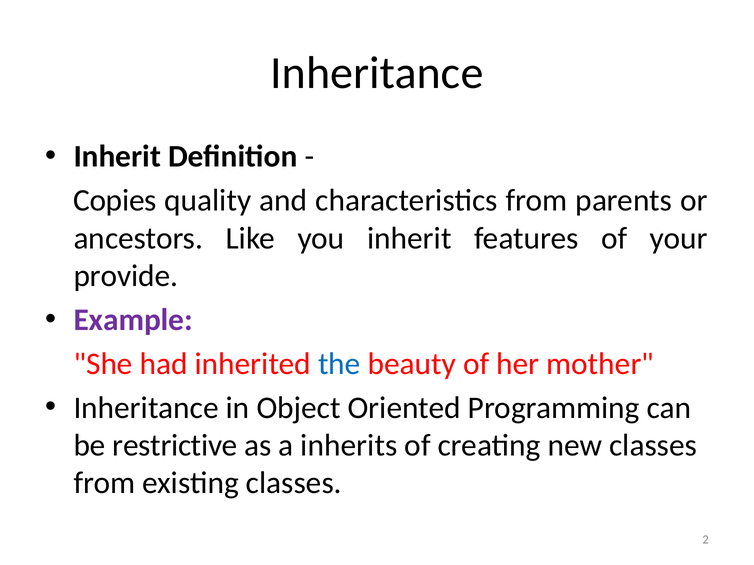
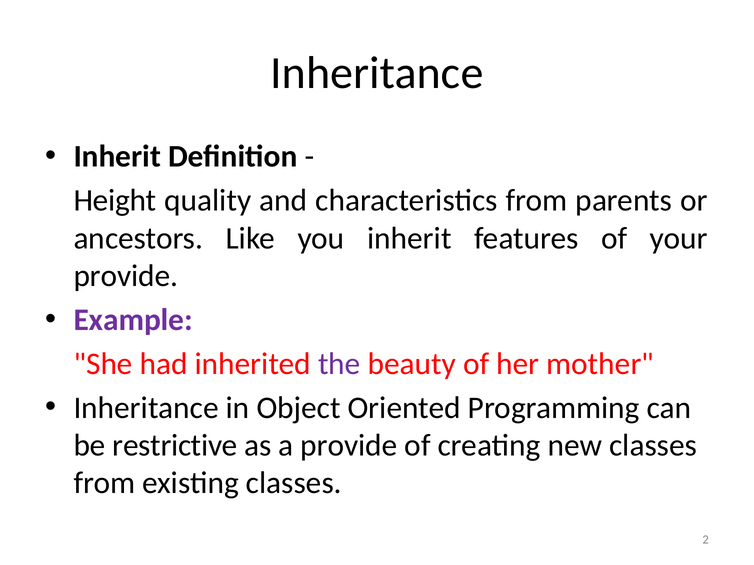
Copies: Copies -> Height
the colour: blue -> purple
a inherits: inherits -> provide
